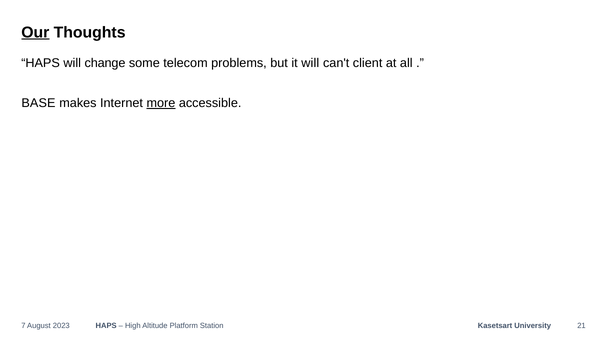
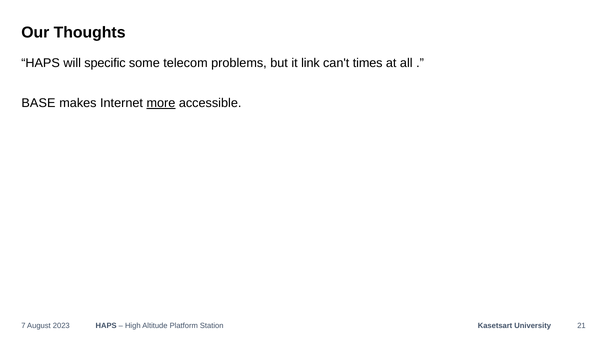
Our underline: present -> none
change: change -> specific
it will: will -> link
client: client -> times
